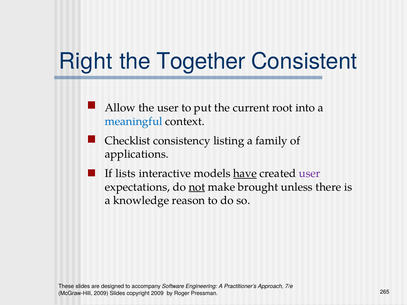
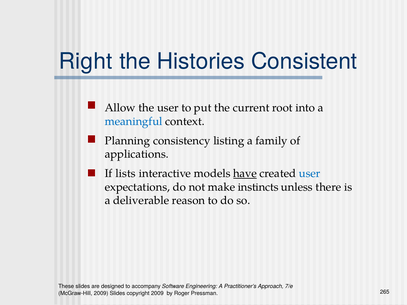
Together: Together -> Histories
Checklist: Checklist -> Planning
user at (310, 174) colour: purple -> blue
not underline: present -> none
brought: brought -> instincts
knowledge: knowledge -> deliverable
